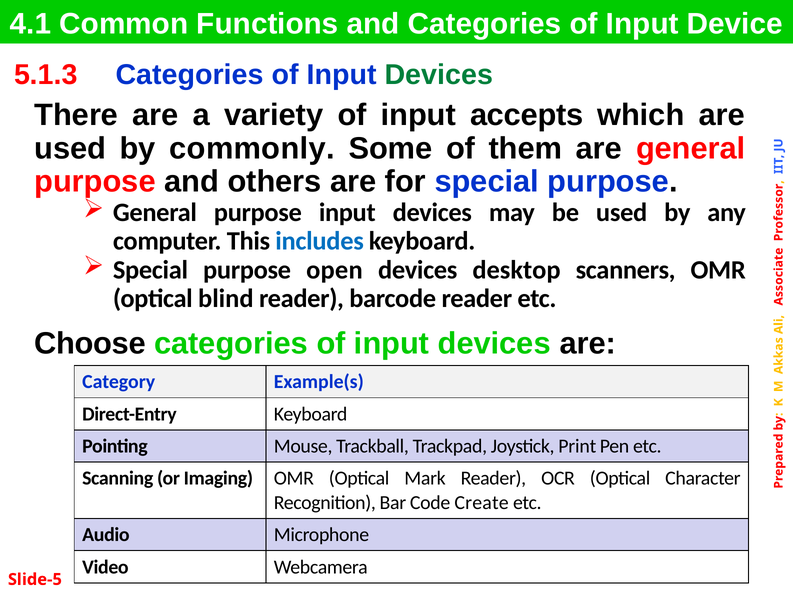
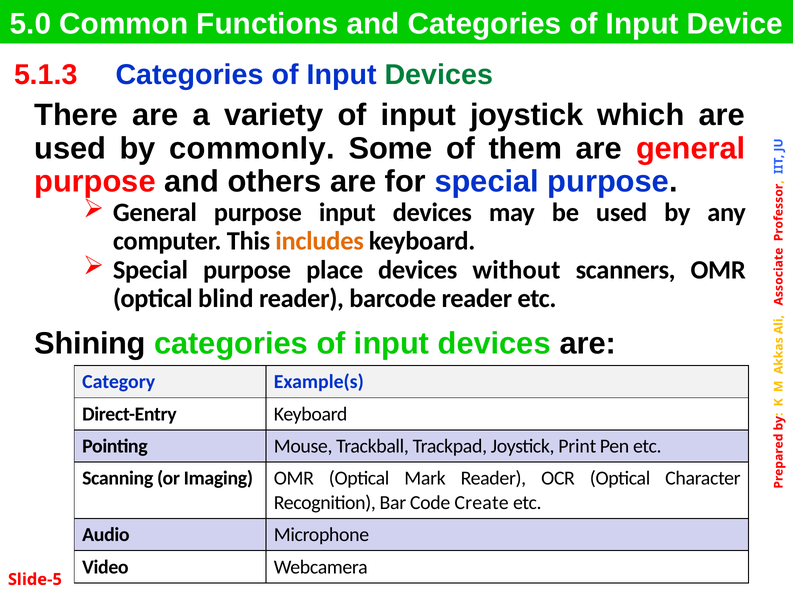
4.1: 4.1 -> 5.0
input accepts: accepts -> joystick
includes colour: blue -> orange
open: open -> place
desktop: desktop -> without
Choose: Choose -> Shining
